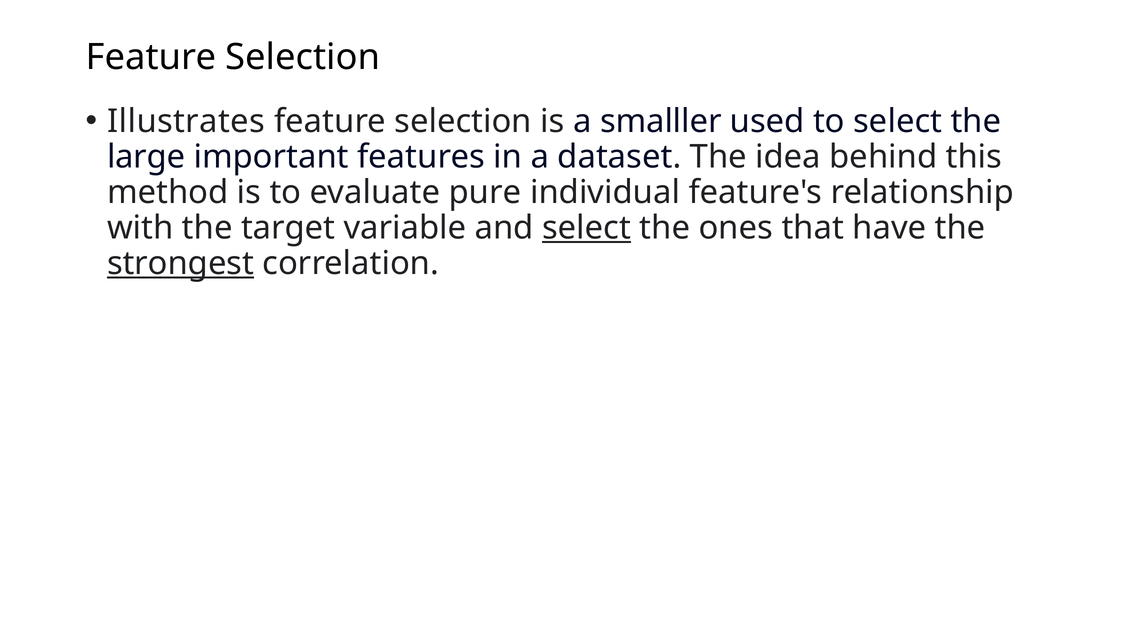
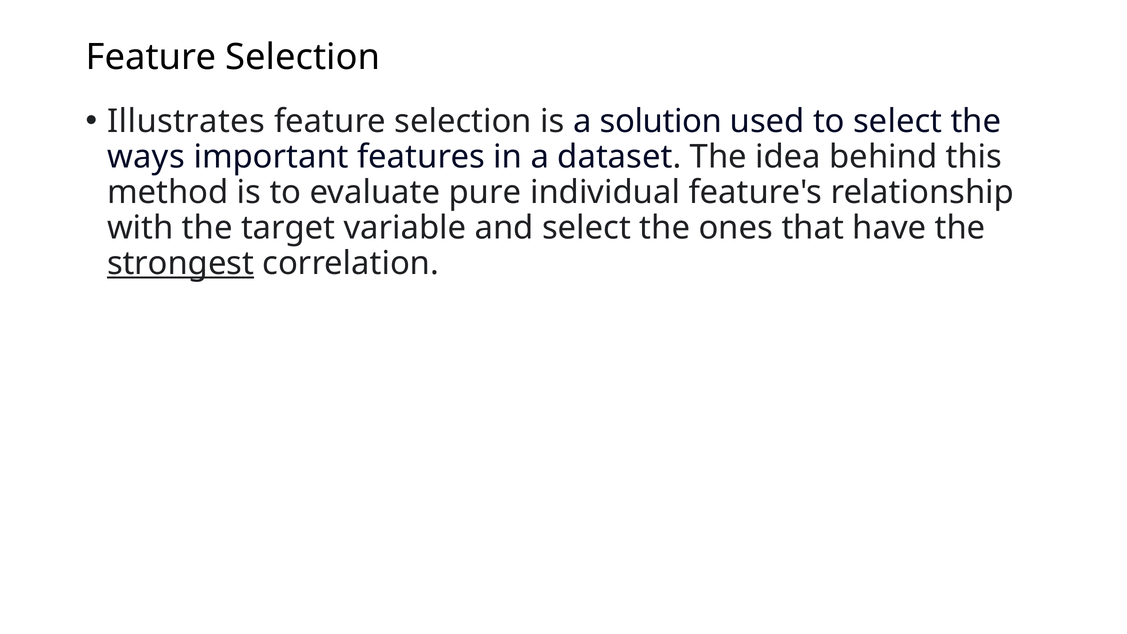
smalller: smalller -> solution
large: large -> ways
select at (587, 228) underline: present -> none
